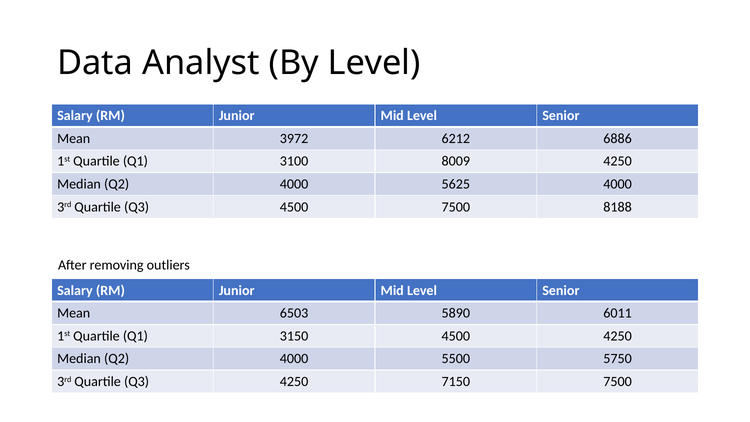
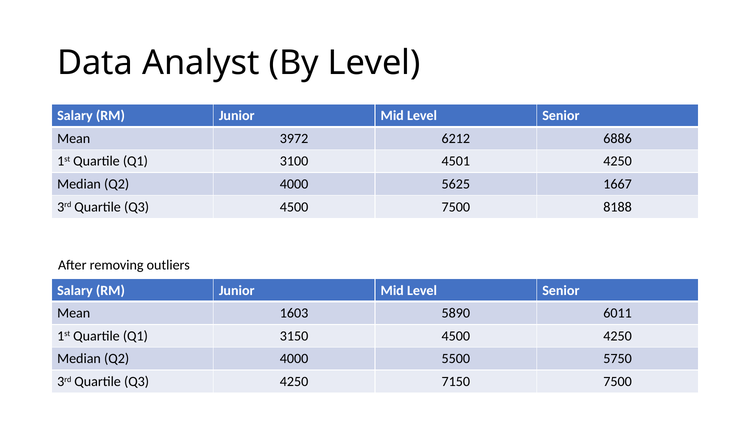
8009: 8009 -> 4501
5625 4000: 4000 -> 1667
6503: 6503 -> 1603
